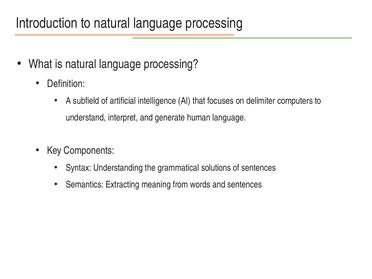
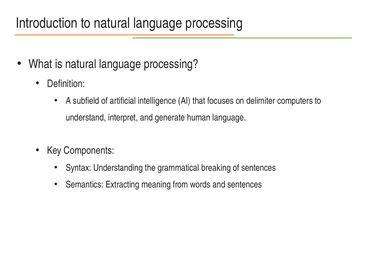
solutions: solutions -> breaking
